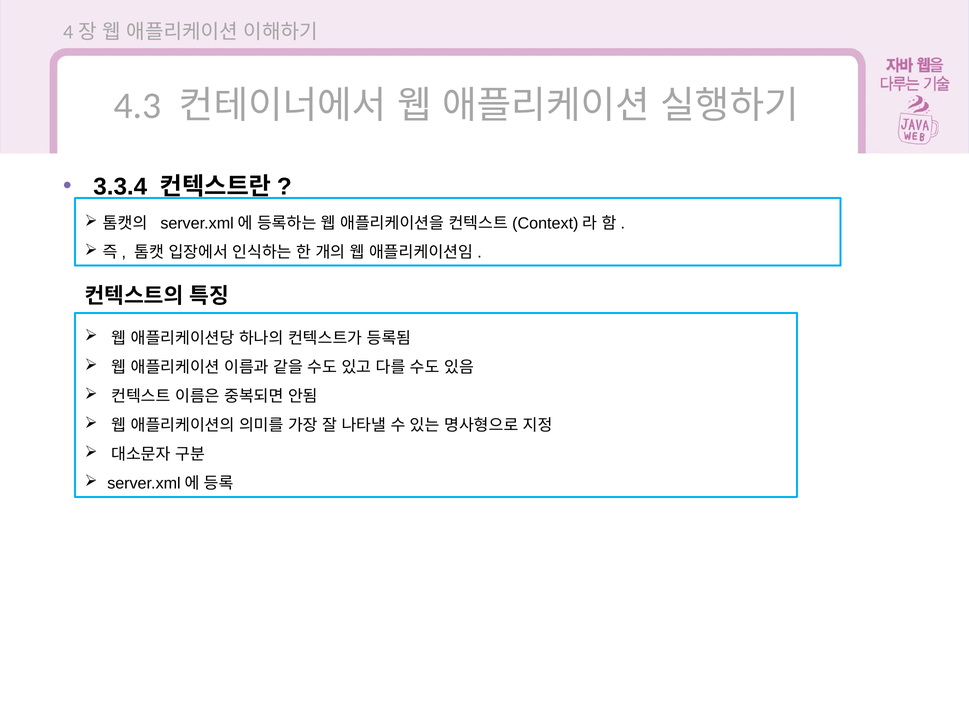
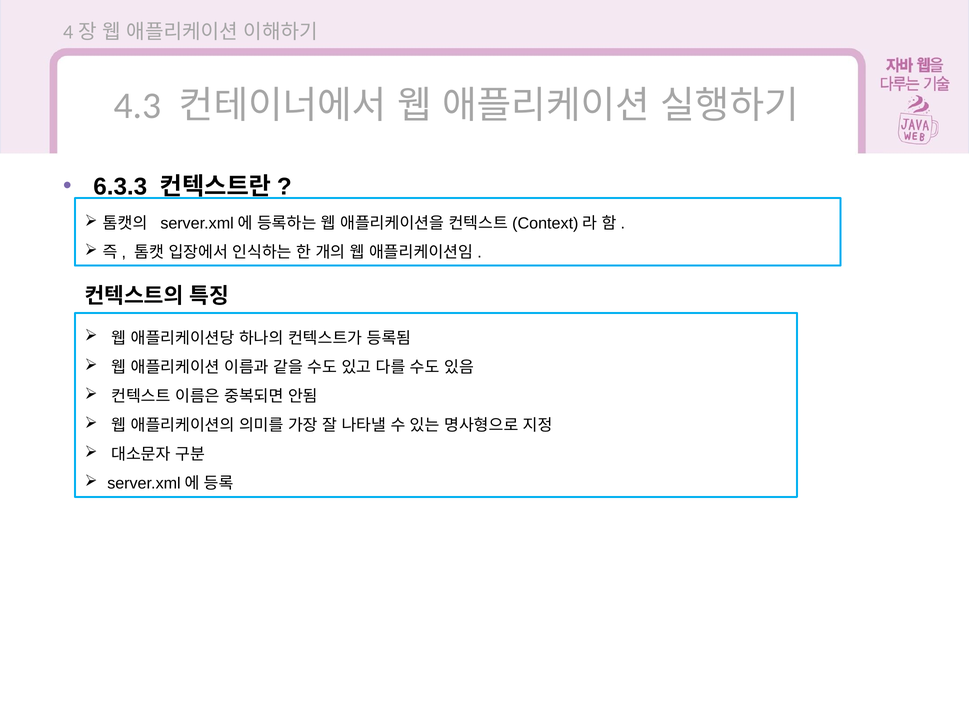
3.3.4: 3.3.4 -> 6.3.3
